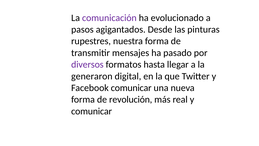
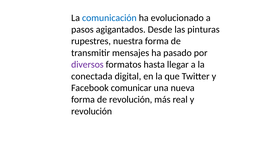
comunicación colour: purple -> blue
generaron: generaron -> conectada
comunicar at (92, 111): comunicar -> revolución
